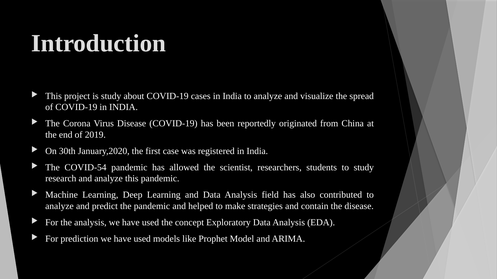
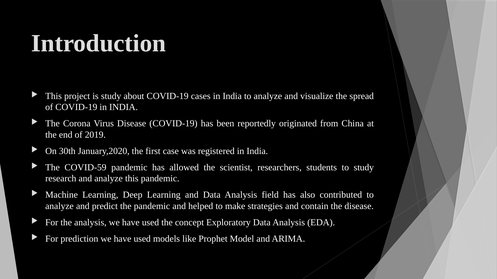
COVID-54: COVID-54 -> COVID-59
